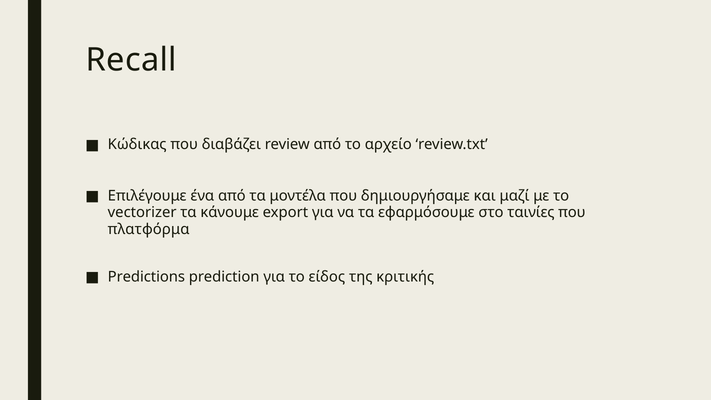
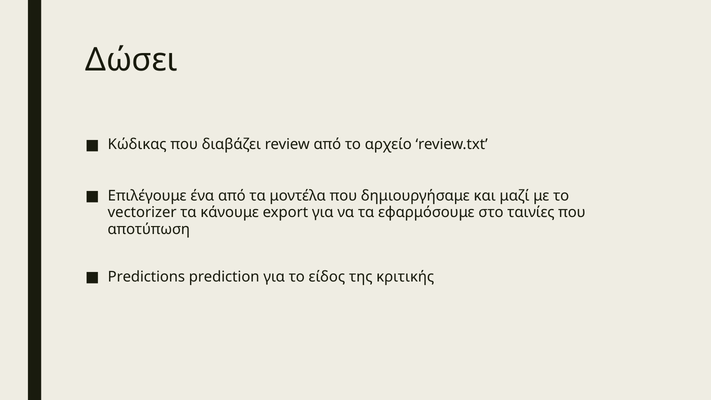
Recall: Recall -> Δώσει
πλατφόρμα: πλατφόρμα -> αποτύπωση
